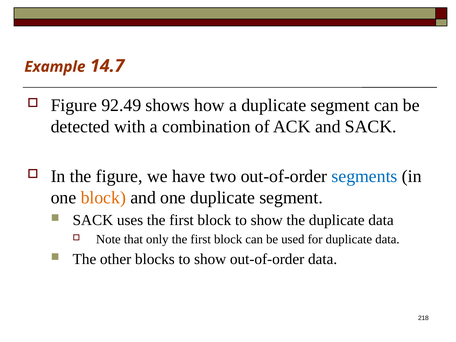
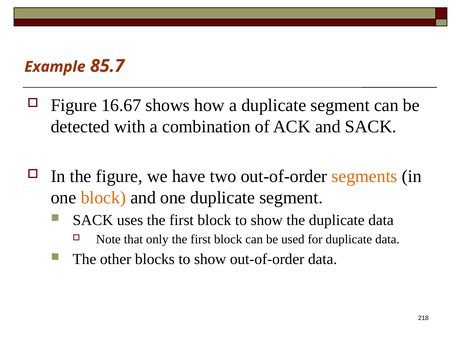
14.7: 14.7 -> 85.7
92.49: 92.49 -> 16.67
segments colour: blue -> orange
